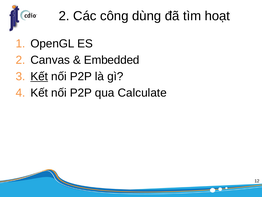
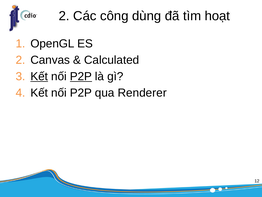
Embedded: Embedded -> Calculated
P2P at (81, 76) underline: none -> present
Calculate: Calculate -> Renderer
